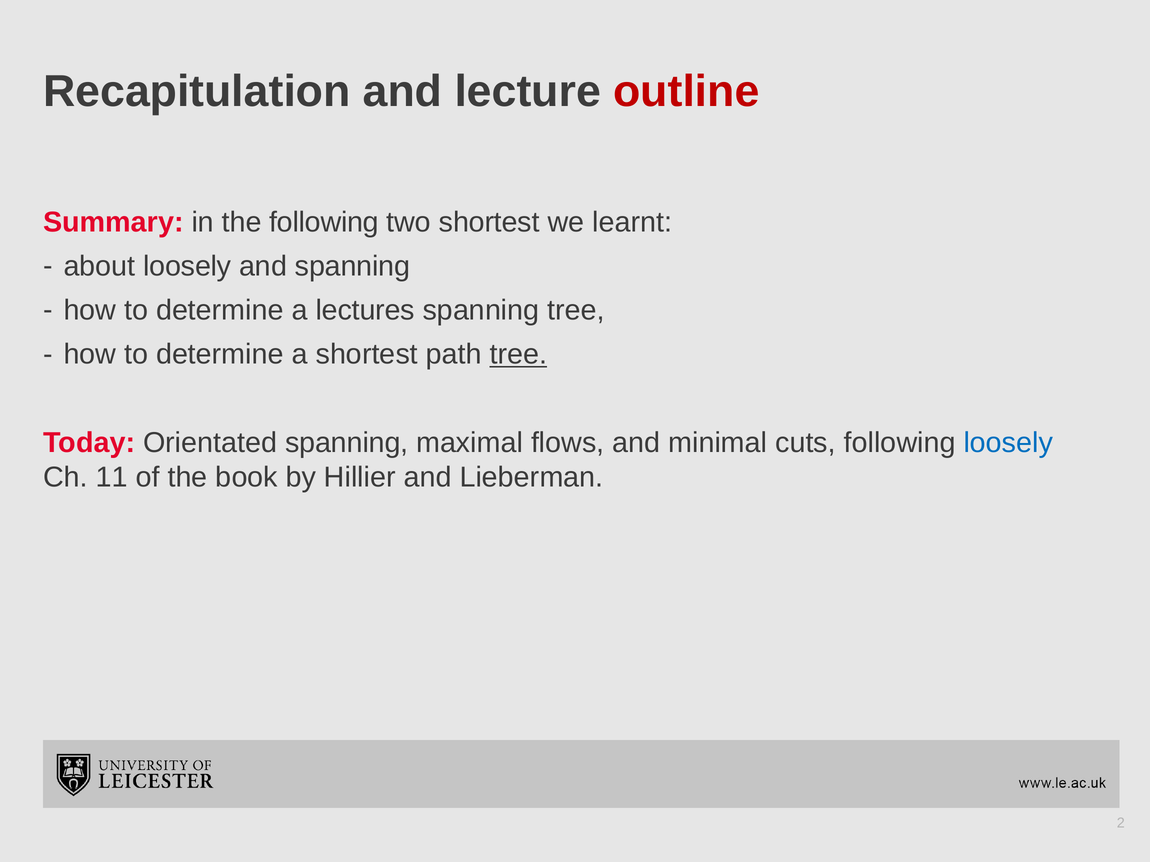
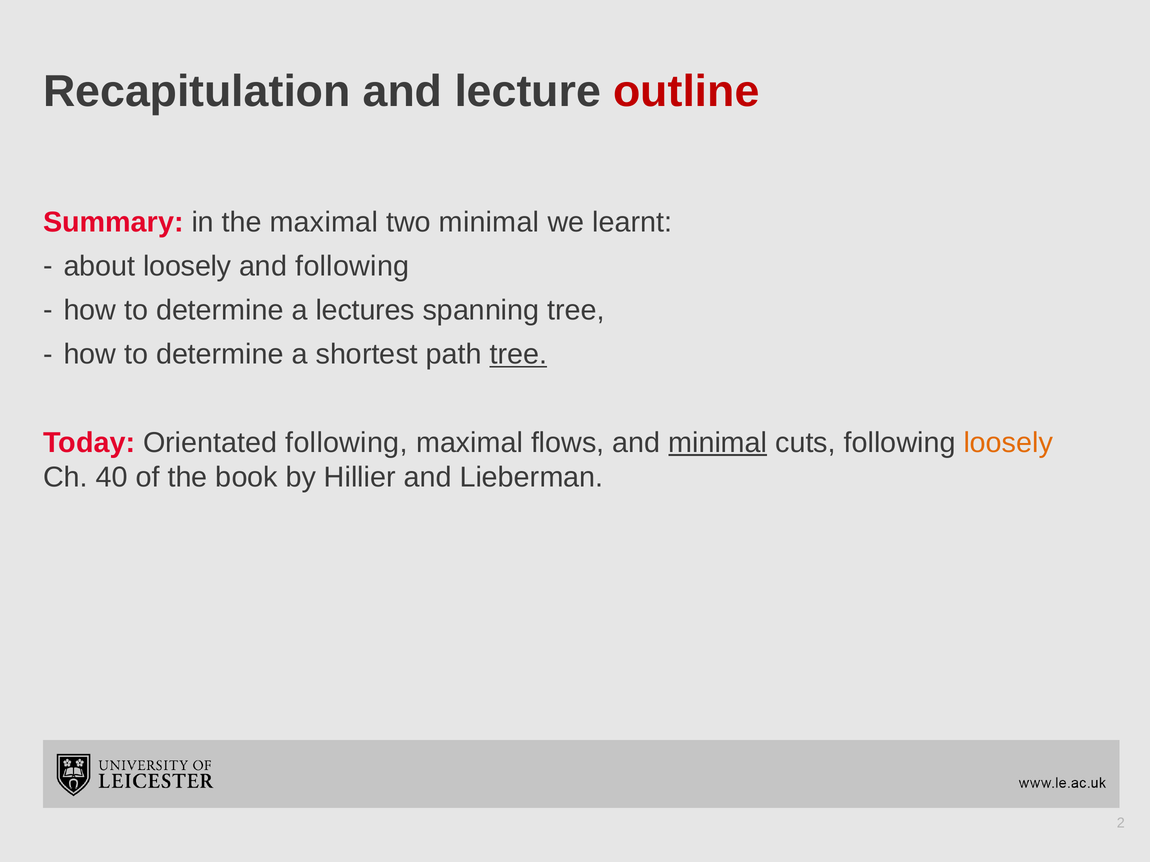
the following: following -> maximal
two shortest: shortest -> minimal
and spanning: spanning -> following
Orientated spanning: spanning -> following
minimal at (718, 443) underline: none -> present
loosely at (1008, 443) colour: blue -> orange
11: 11 -> 40
